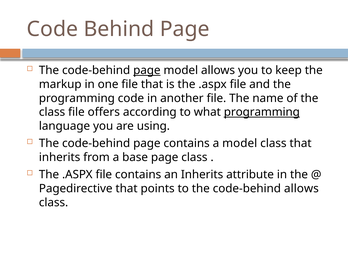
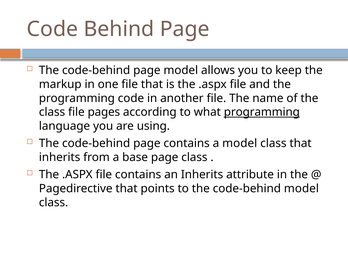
page at (147, 70) underline: present -> none
offers: offers -> pages
code-behind allows: allows -> model
